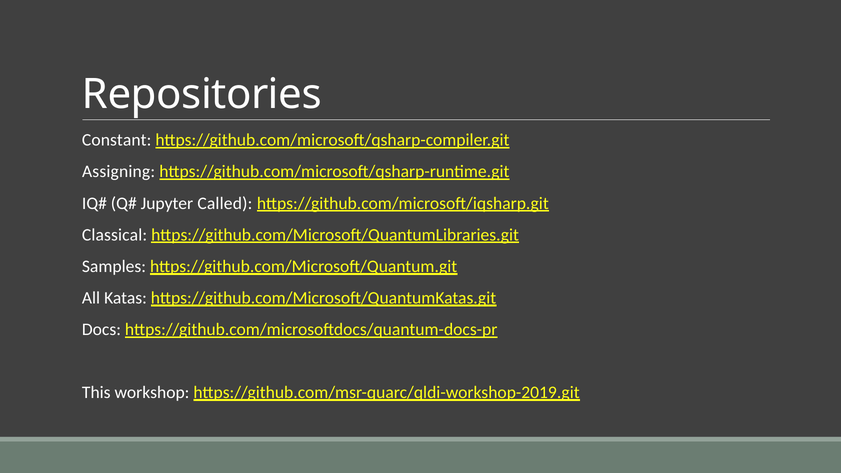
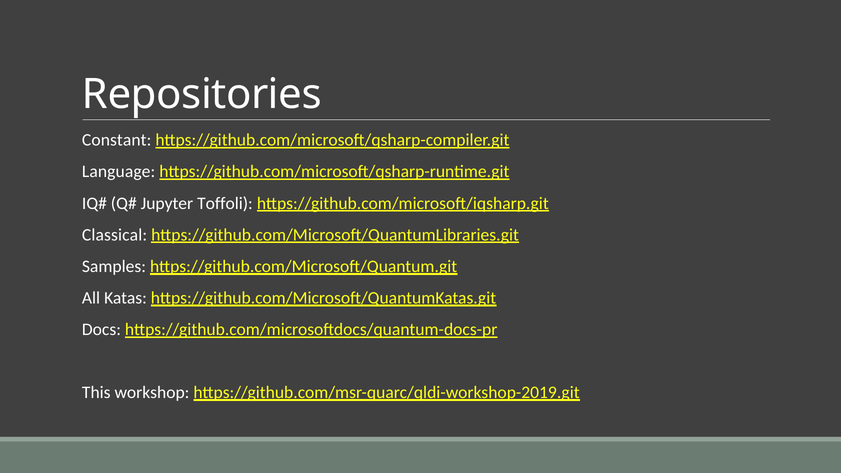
Assigning: Assigning -> Language
Called: Called -> Toffoli
